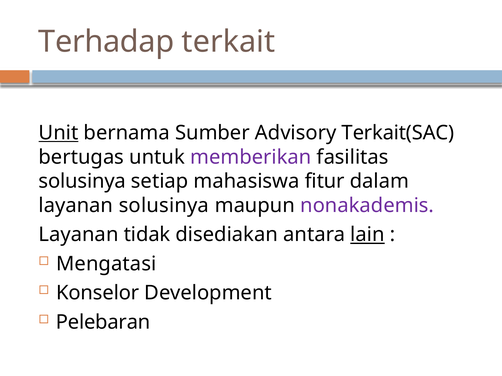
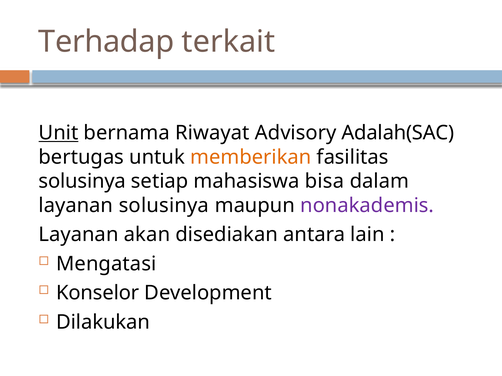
Sumber: Sumber -> Riwayat
Terkait(SAC: Terkait(SAC -> Adalah(SAC
memberikan colour: purple -> orange
fitur: fitur -> bisa
tidak: tidak -> akan
lain underline: present -> none
Pelebaran: Pelebaran -> Dilakukan
